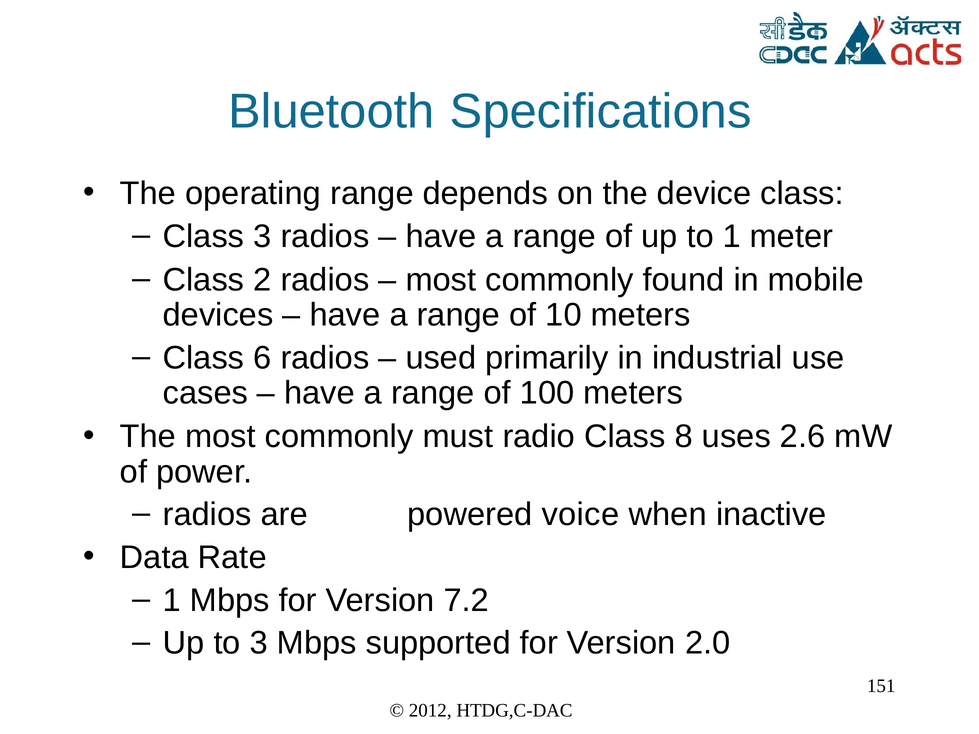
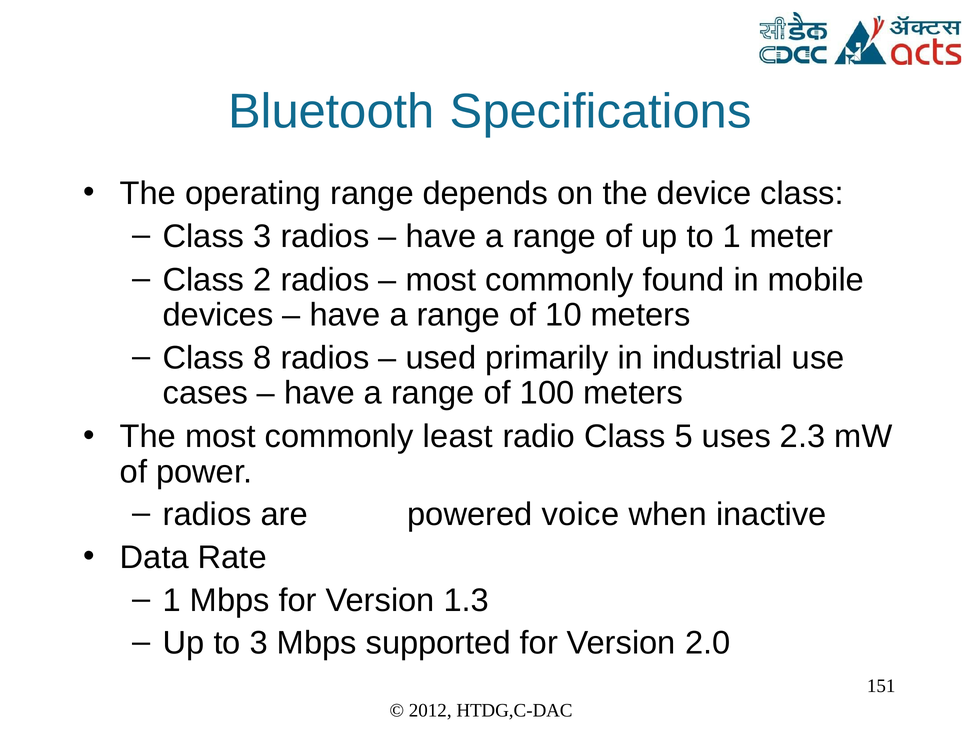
6: 6 -> 8
must: must -> least
8: 8 -> 5
2.6: 2.6 -> 2.3
7.2: 7.2 -> 1.3
